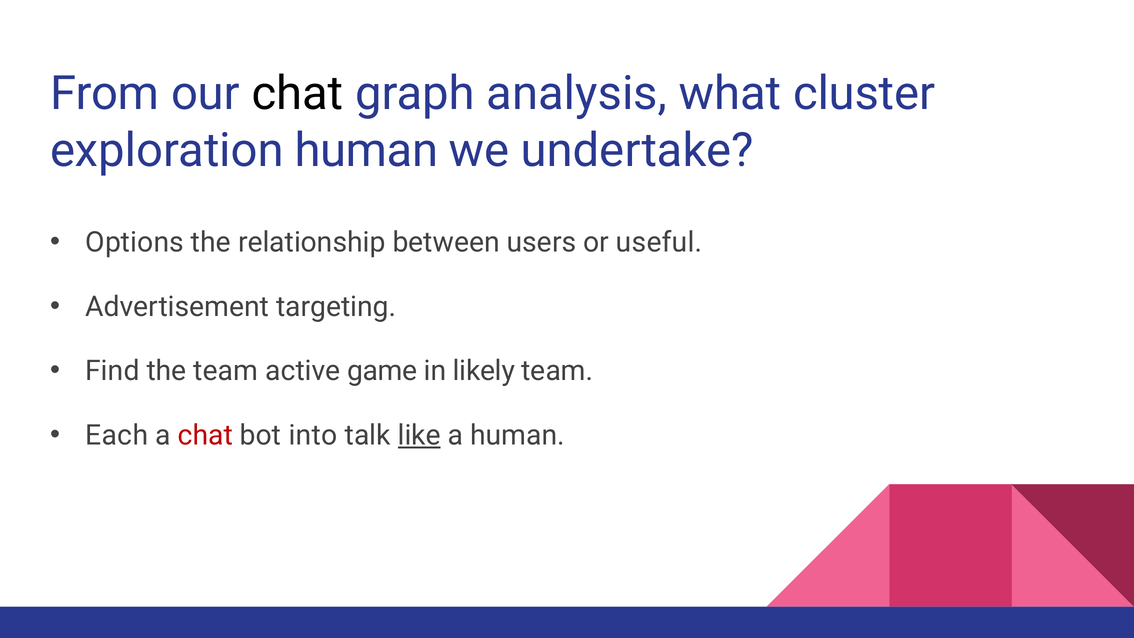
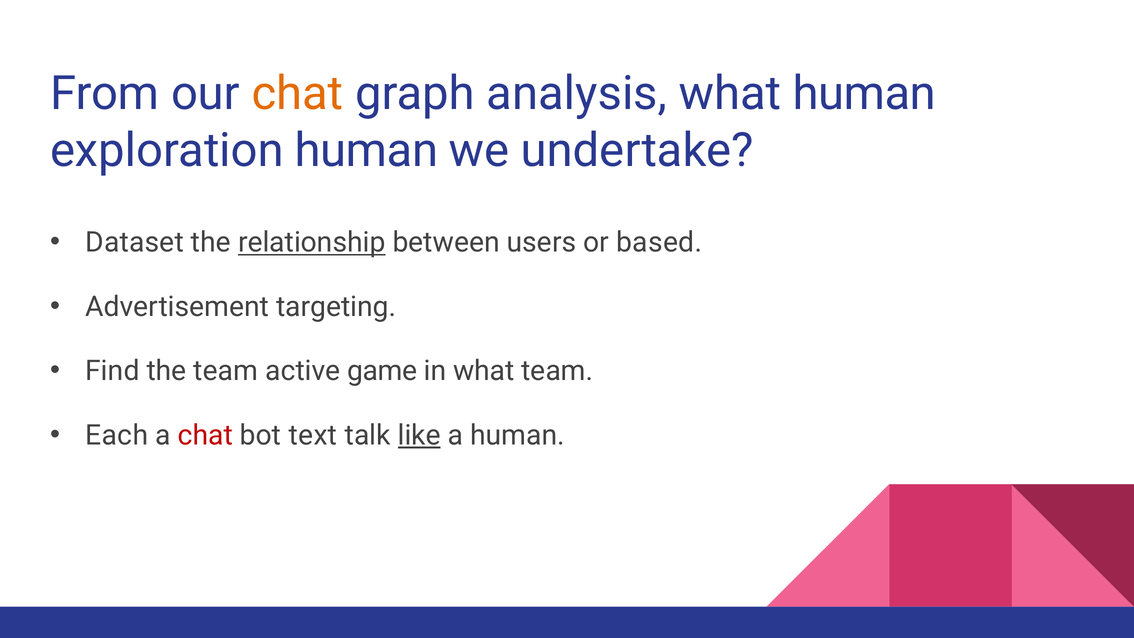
chat at (298, 94) colour: black -> orange
what cluster: cluster -> human
Options: Options -> Dataset
relationship underline: none -> present
useful: useful -> based
in likely: likely -> what
into: into -> text
